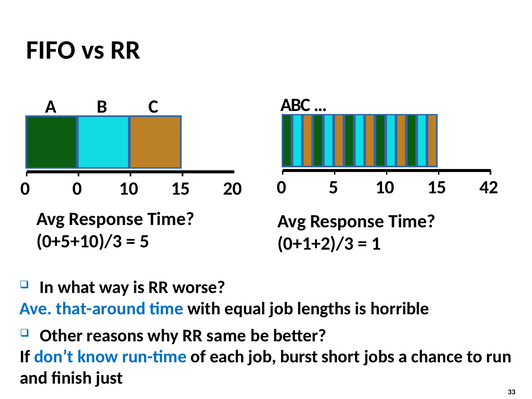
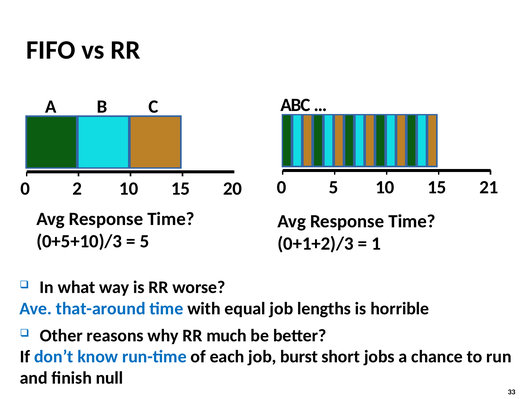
42: 42 -> 21
0 0: 0 -> 2
same: same -> much
just: just -> null
